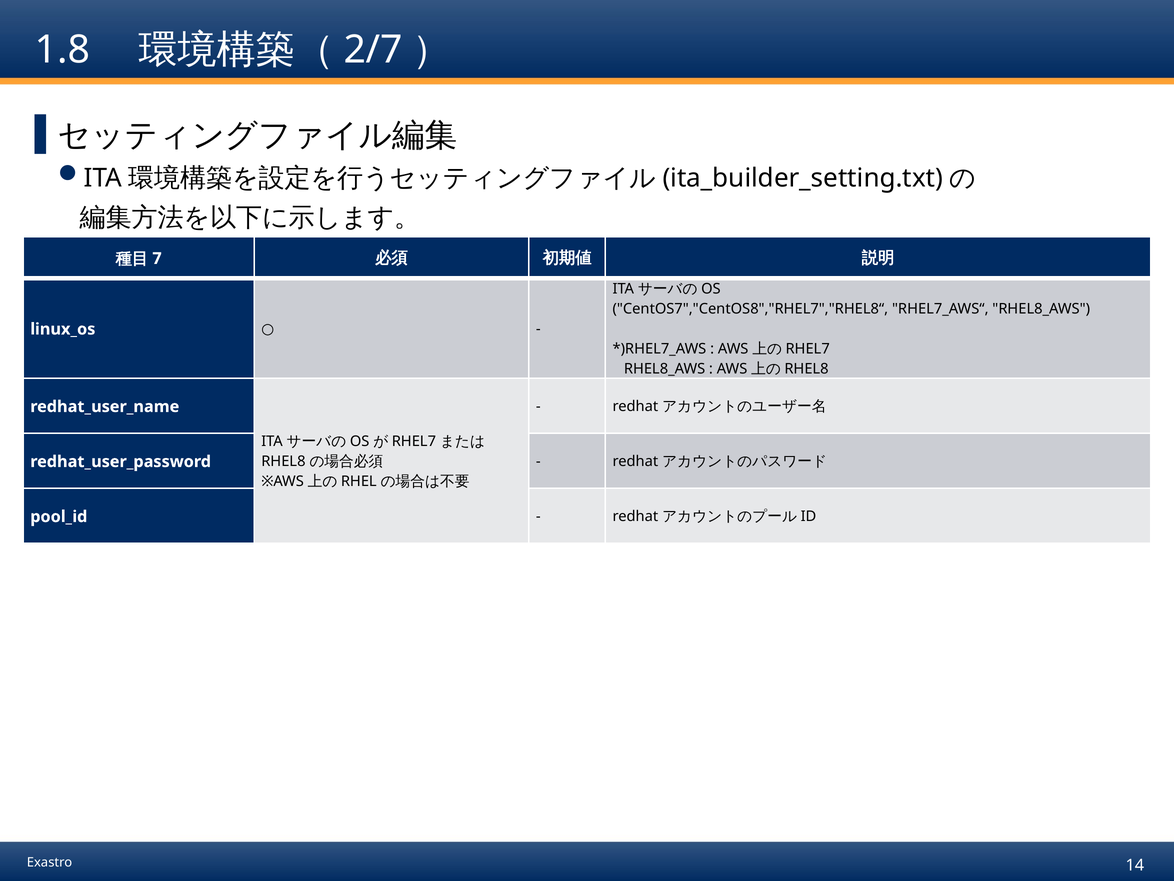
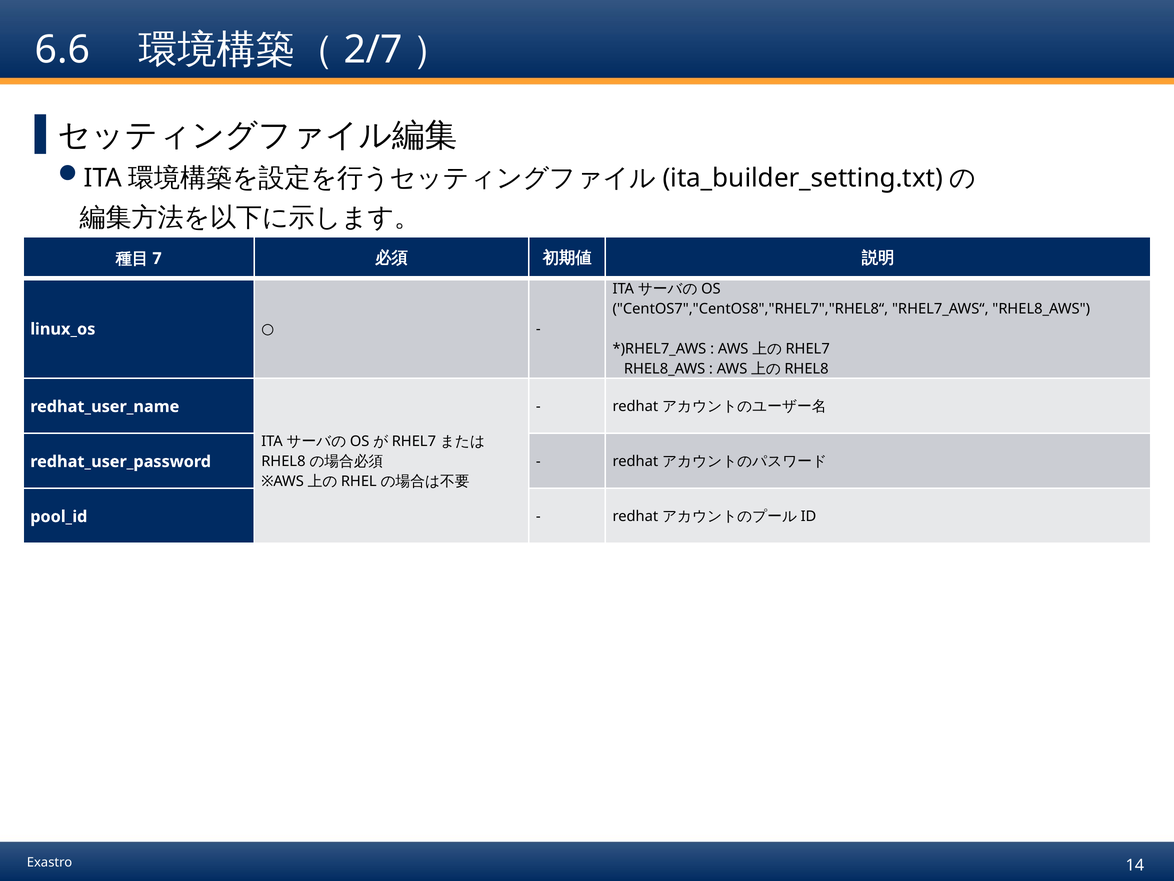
1.8: 1.8 -> 6.6
